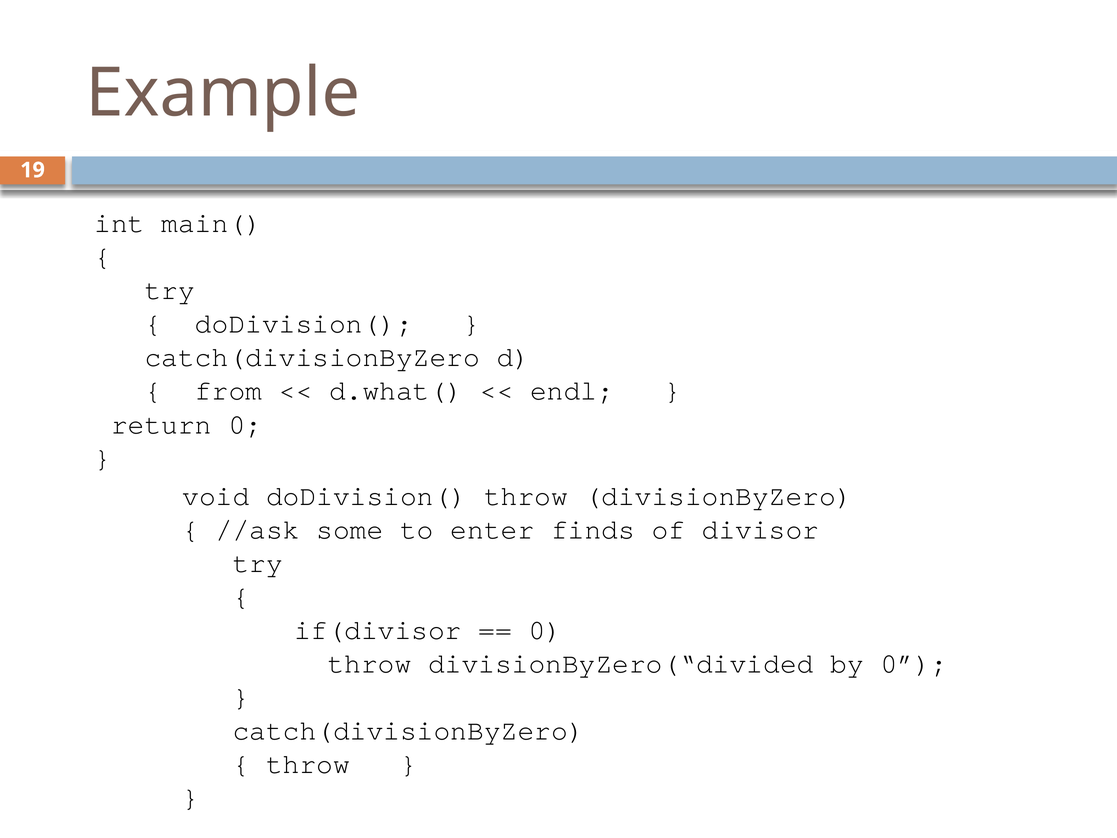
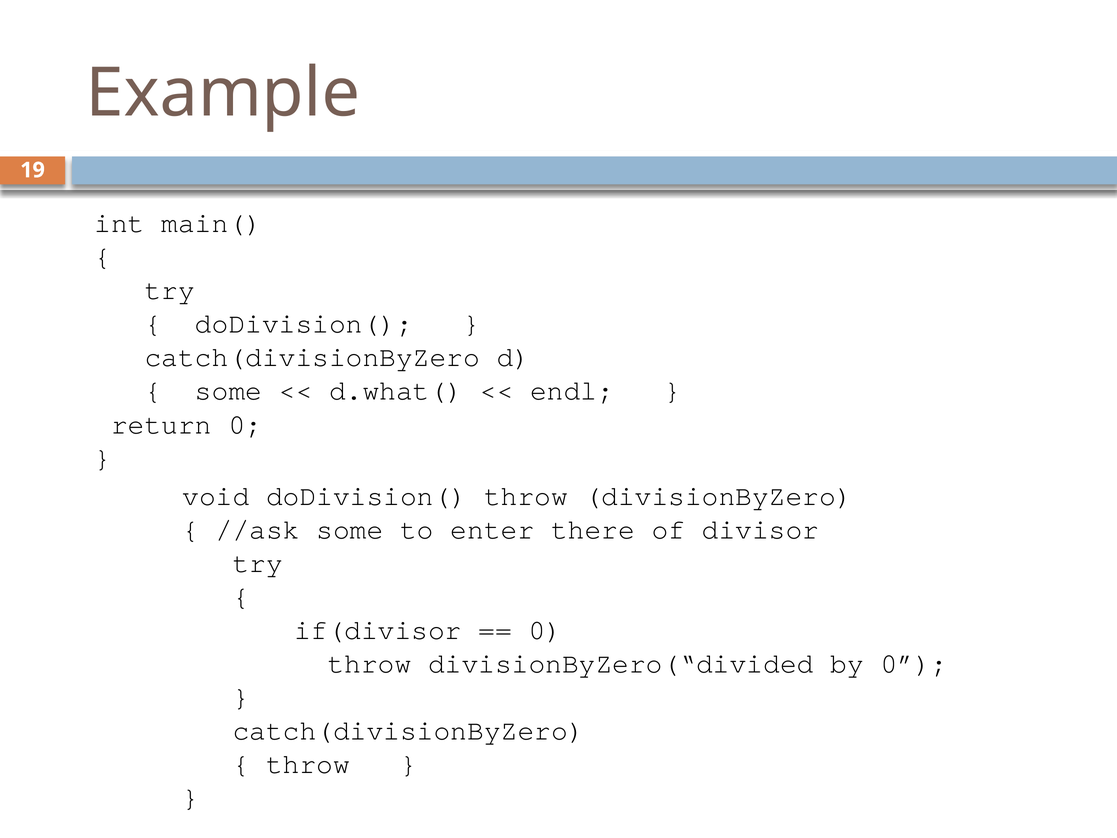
from at (229, 391): from -> some
finds: finds -> there
